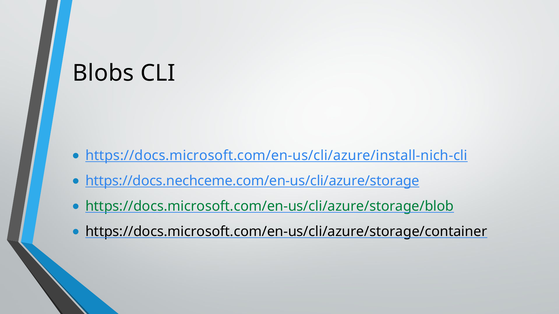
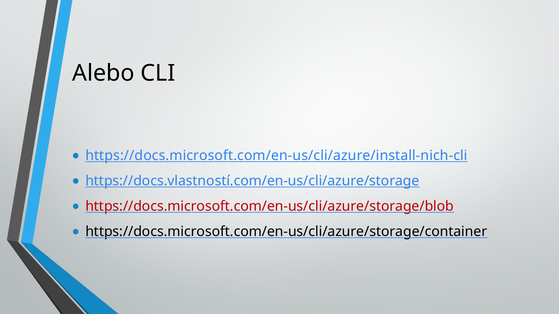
Blobs: Blobs -> Alebo
https://docs.nechceme.com/en-us/cli/azure/storage: https://docs.nechceme.com/en-us/cli/azure/storage -> https://docs.vlastností.com/en-us/cli/azure/storage
https://docs.microsoft.com/en-us/cli/azure/storage/blob colour: green -> red
